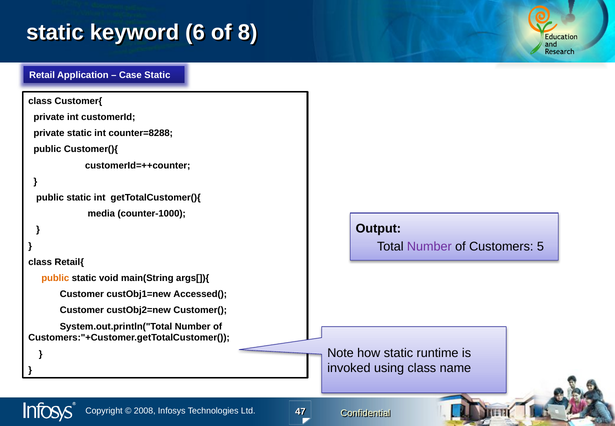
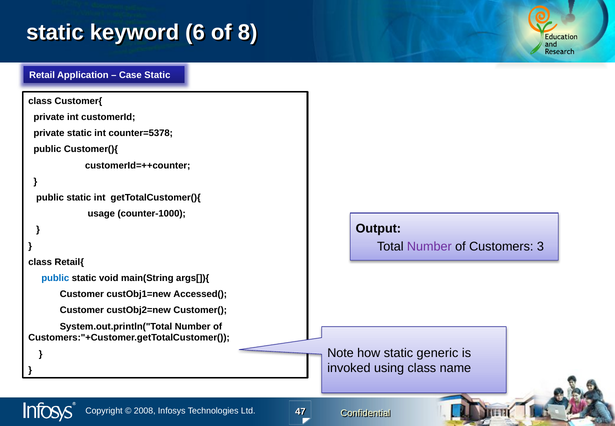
counter=8288: counter=8288 -> counter=5378
media: media -> usage
5: 5 -> 3
public at (55, 278) colour: orange -> blue
runtime: runtime -> generic
